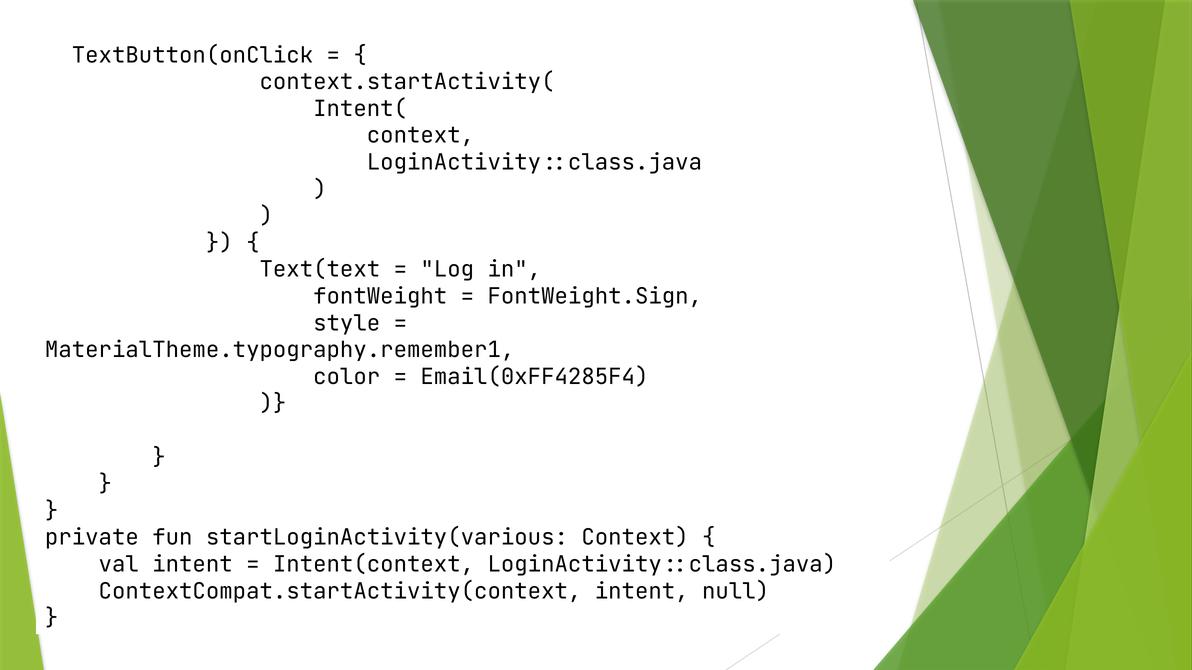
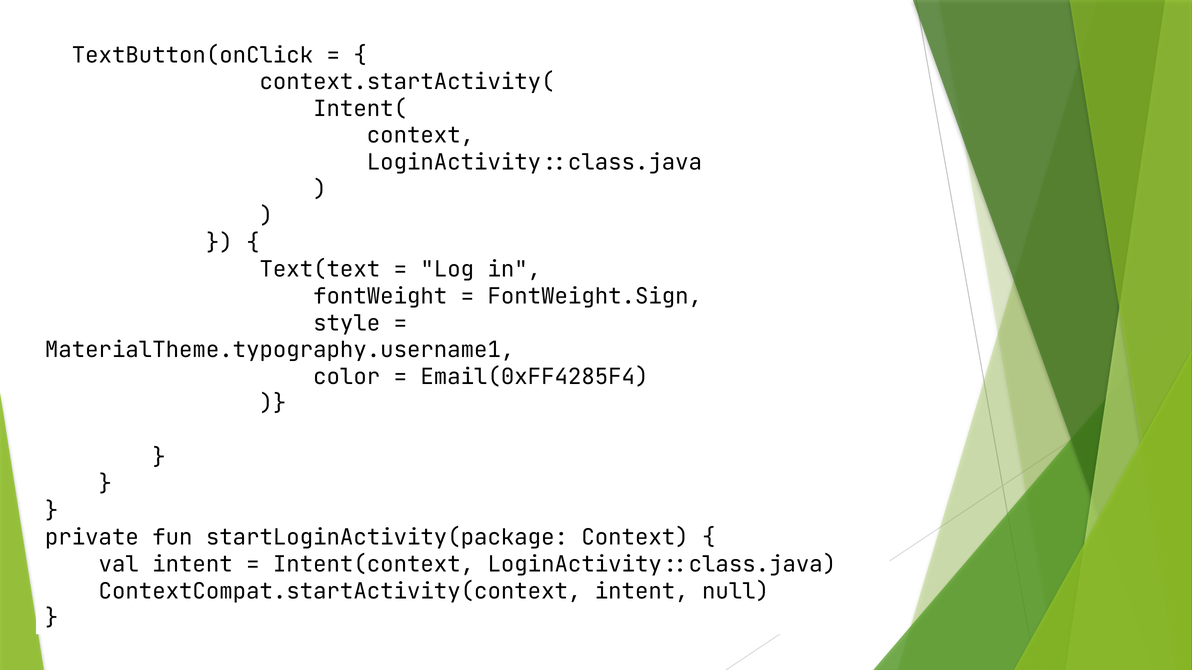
MaterialTheme.typography.remember1: MaterialTheme.typography.remember1 -> MaterialTheme.typography.username1
startLoginActivity(various: startLoginActivity(various -> startLoginActivity(package
